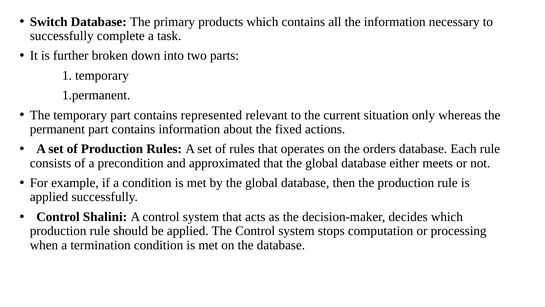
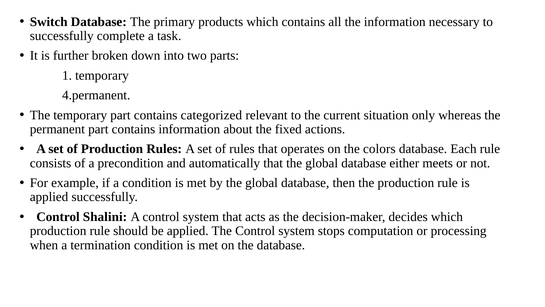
1.permanent: 1.permanent -> 4.permanent
represented: represented -> categorized
orders: orders -> colors
approximated: approximated -> automatically
